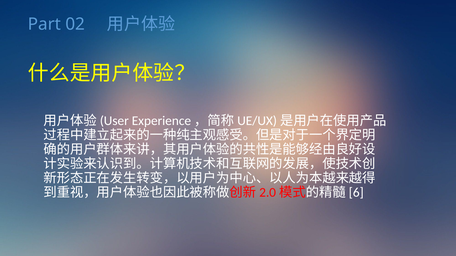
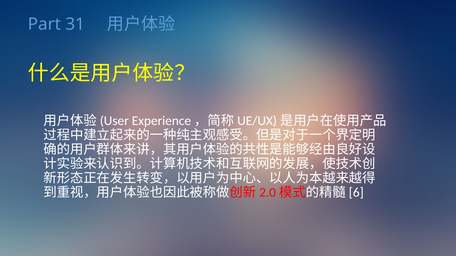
02: 02 -> 31
